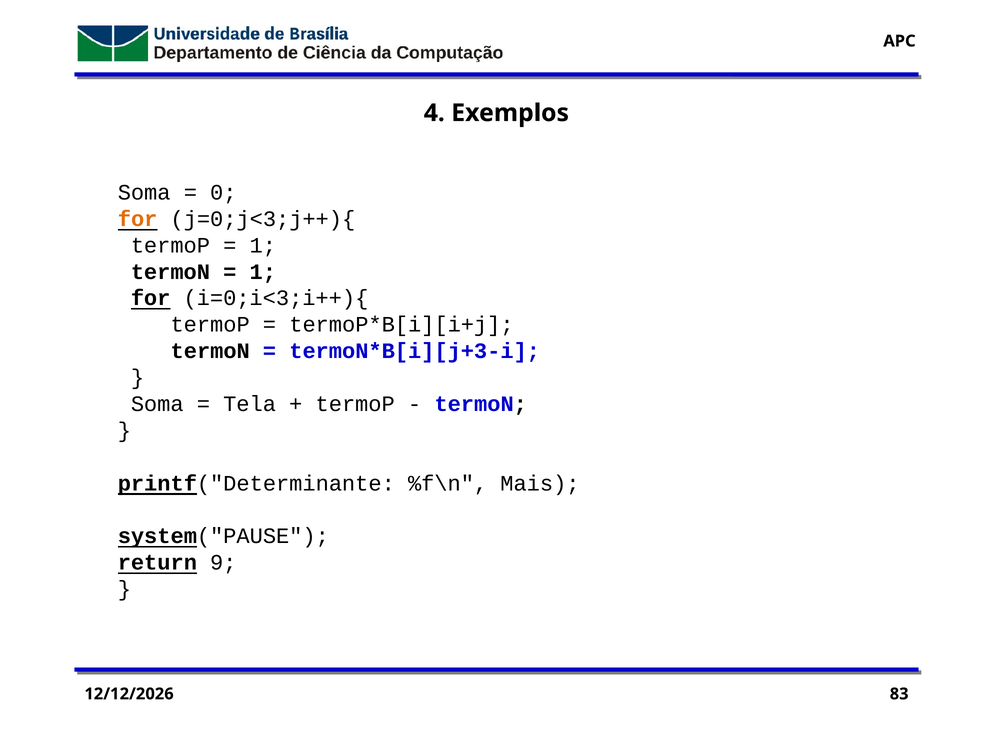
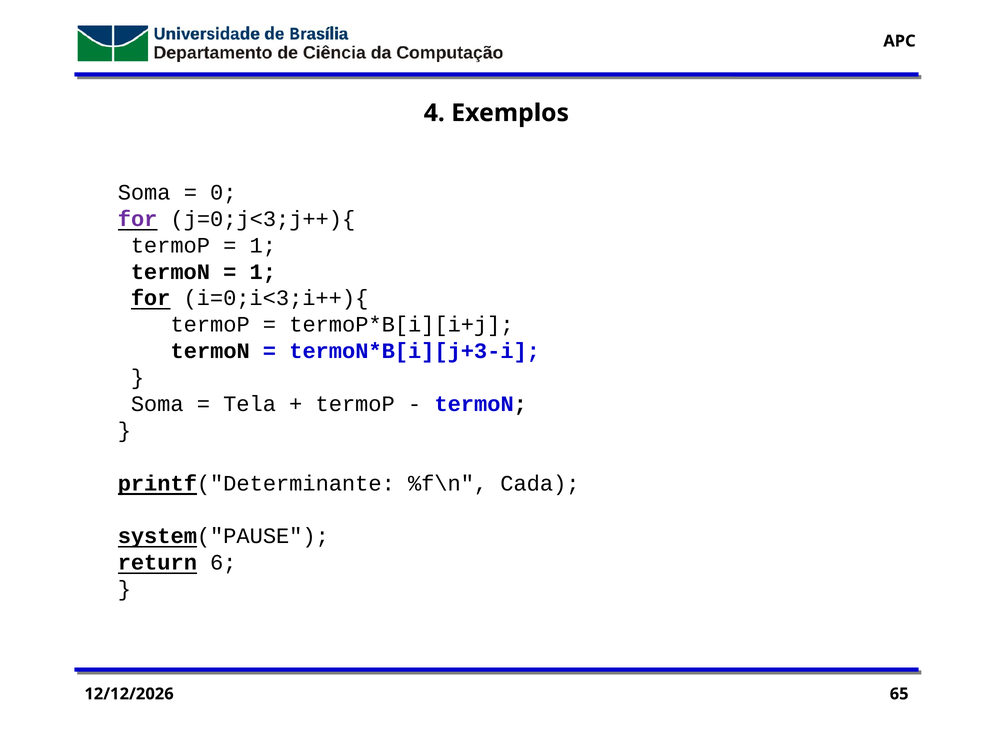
for at (138, 219) colour: orange -> purple
Mais: Mais -> Cada
9: 9 -> 6
83: 83 -> 65
